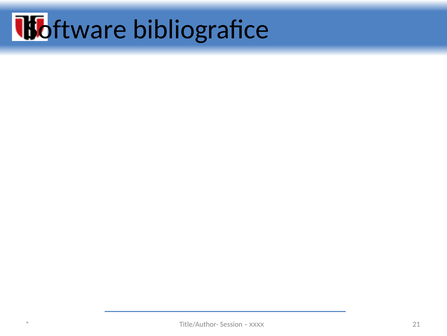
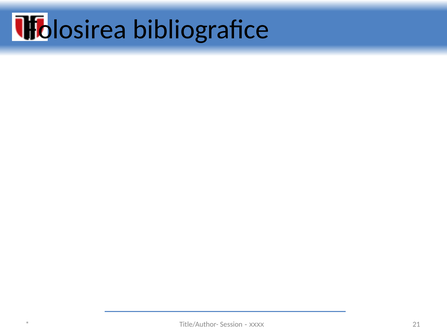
Software: Software -> Folosirea
